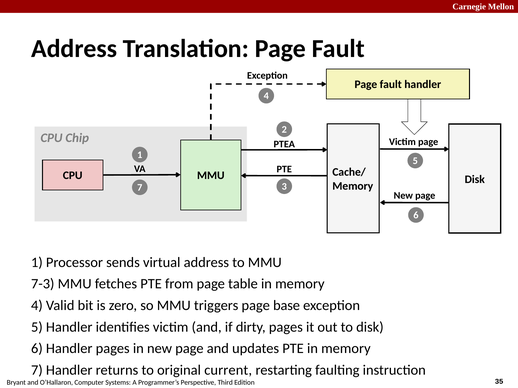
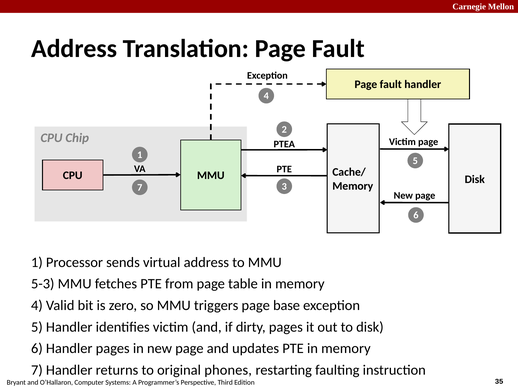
7-3: 7-3 -> 5-3
current: current -> phones
